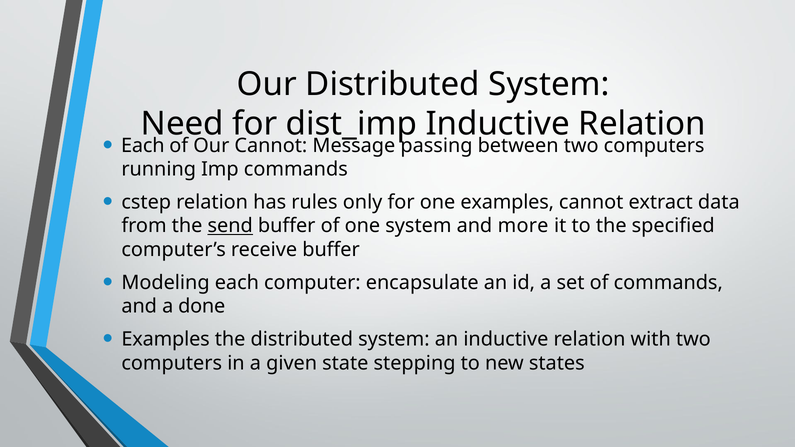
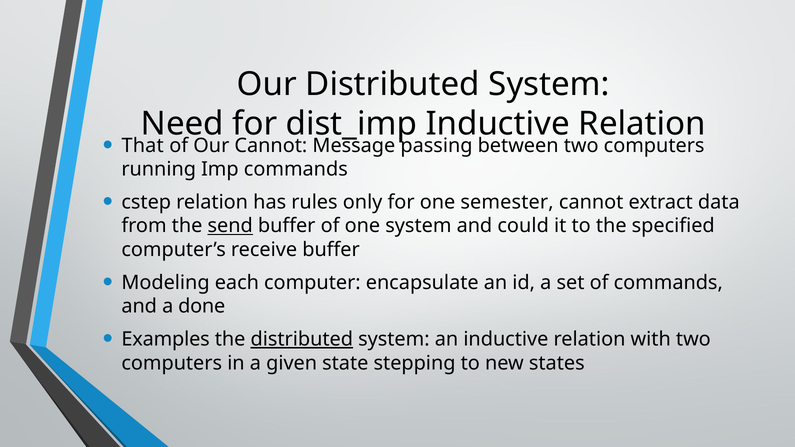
Each at (143, 146): Each -> That
one examples: examples -> semester
more: more -> could
distributed at (302, 339) underline: none -> present
